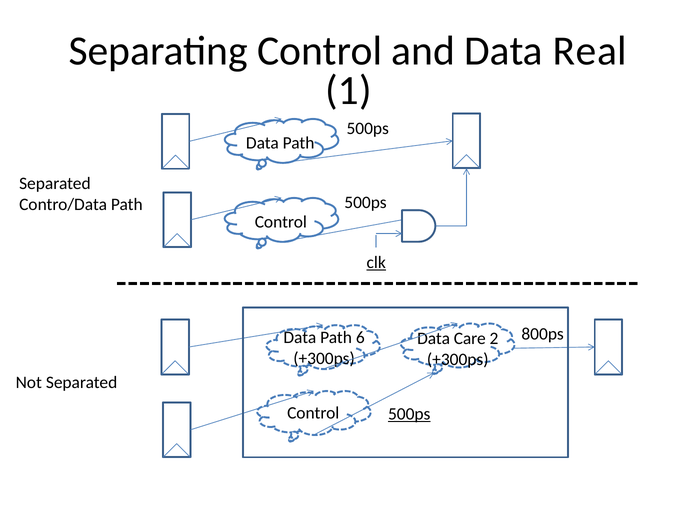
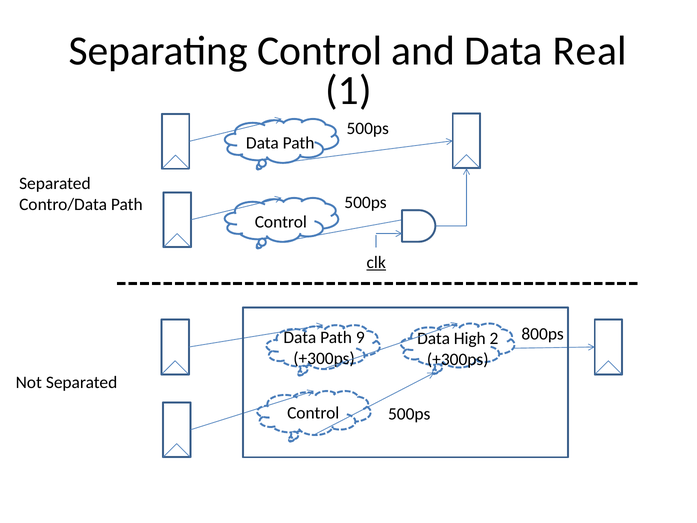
6: 6 -> 9
Care: Care -> High
500ps at (409, 414) underline: present -> none
